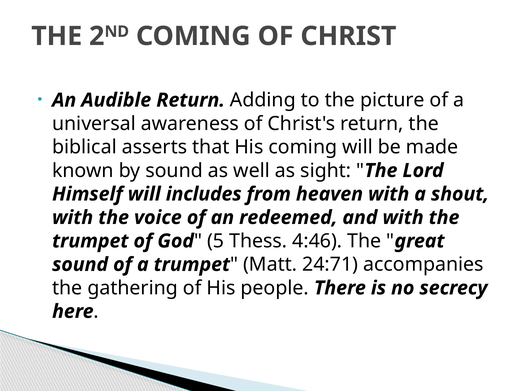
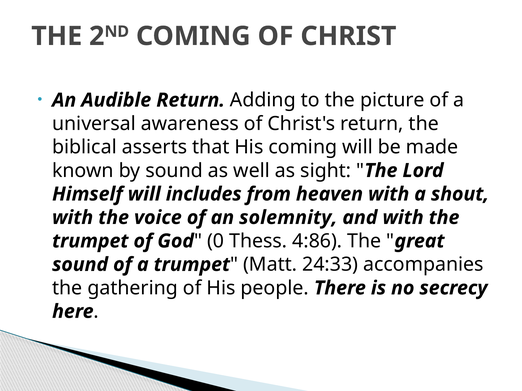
redeemed: redeemed -> solemnity
5: 5 -> 0
4:46: 4:46 -> 4:86
24:71: 24:71 -> 24:33
